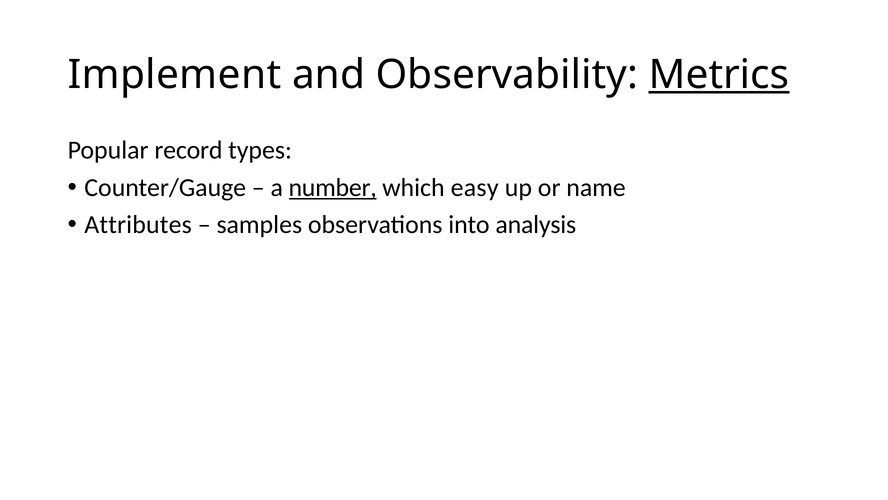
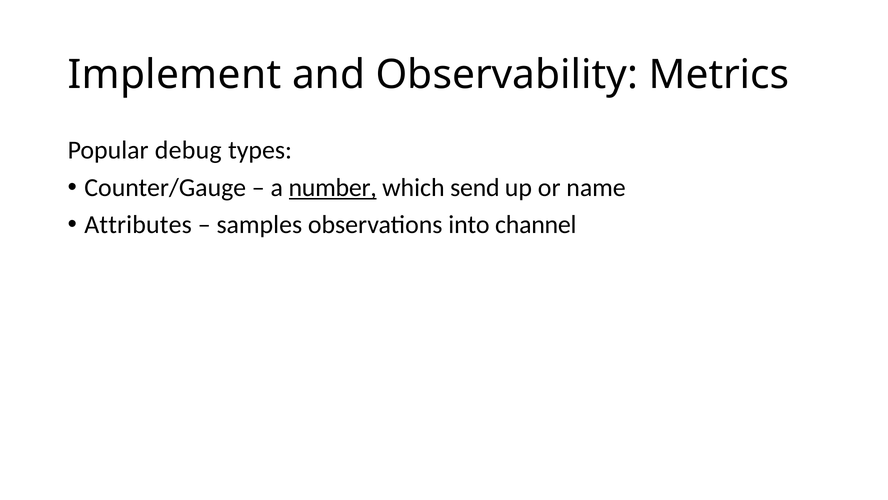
Metrics underline: present -> none
record: record -> debug
easy: easy -> send
analysis: analysis -> channel
